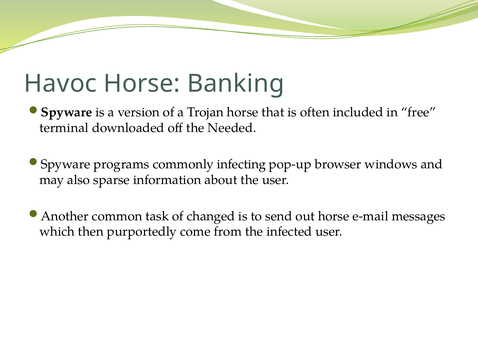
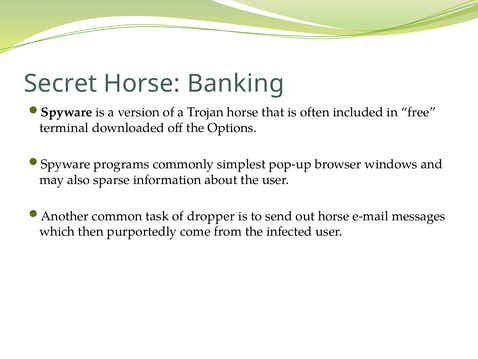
Havoc: Havoc -> Secret
Needed: Needed -> Options
infecting: infecting -> simplest
changed: changed -> dropper
